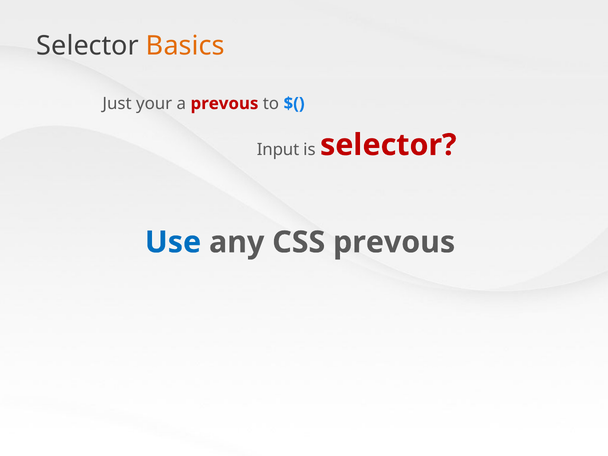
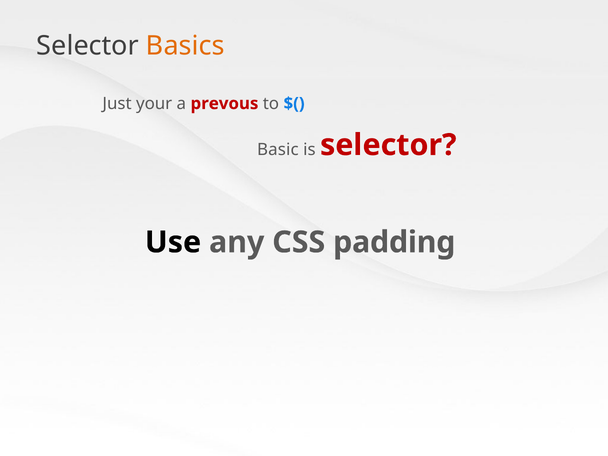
Input: Input -> Basic
Use colour: blue -> black
CSS prevous: prevous -> padding
